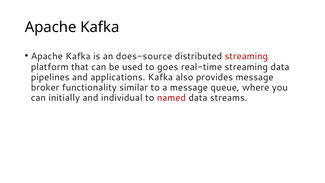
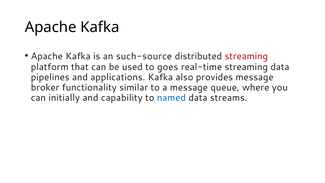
does-source: does-source -> such-source
individual: individual -> capability
named colour: red -> blue
